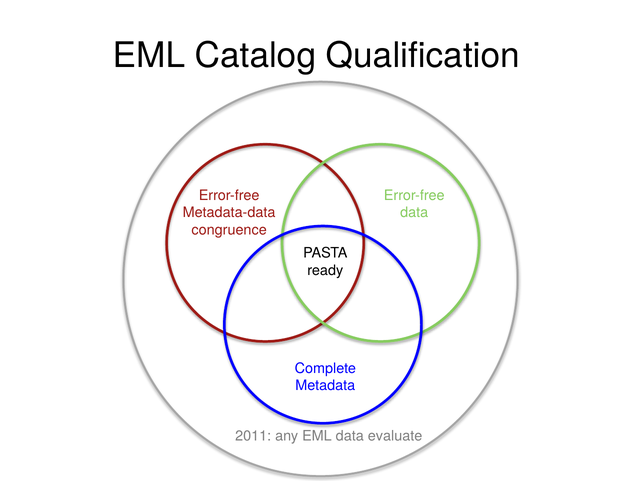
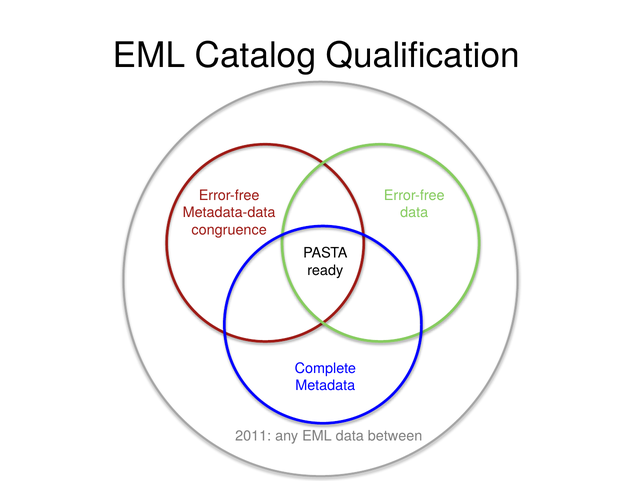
evaluate: evaluate -> between
